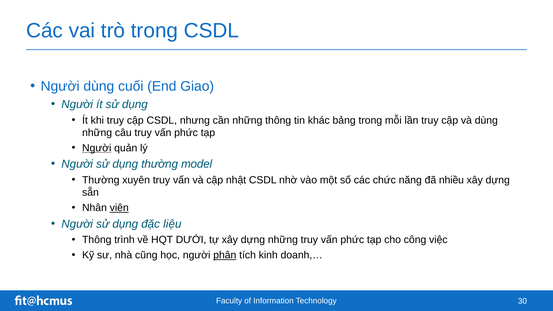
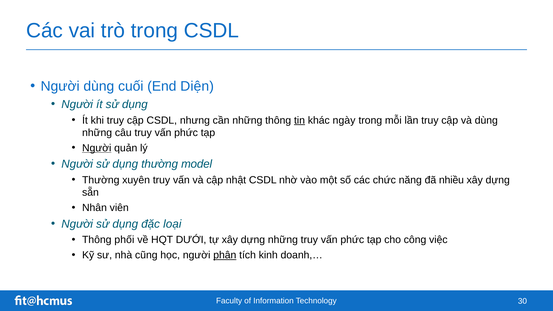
Giao: Giao -> Diện
tin underline: none -> present
bảng: bảng -> ngày
viên underline: present -> none
liệu: liệu -> loại
trình: trình -> phối
